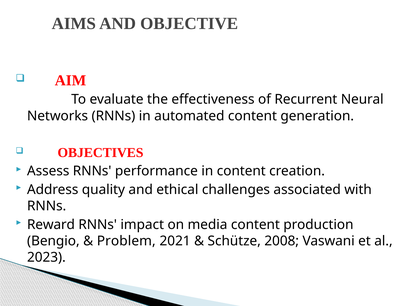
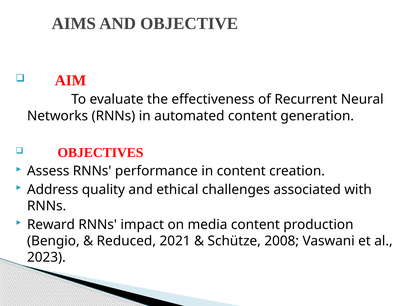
Problem: Problem -> Reduced
